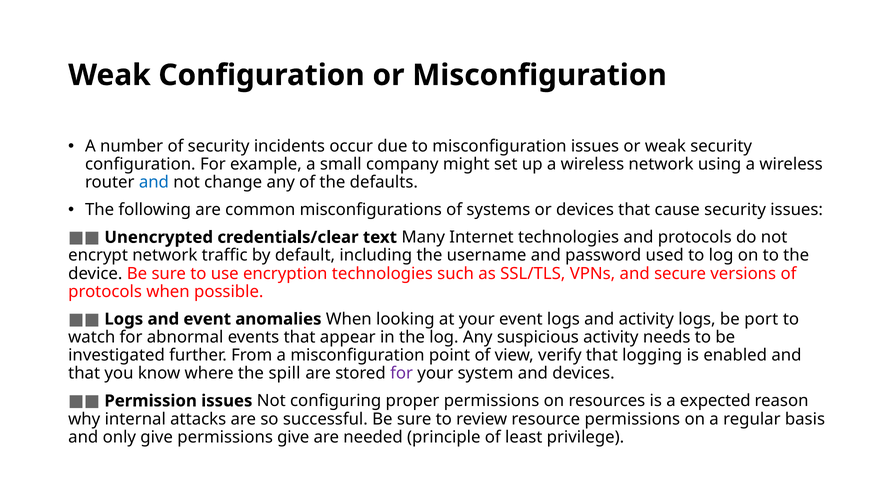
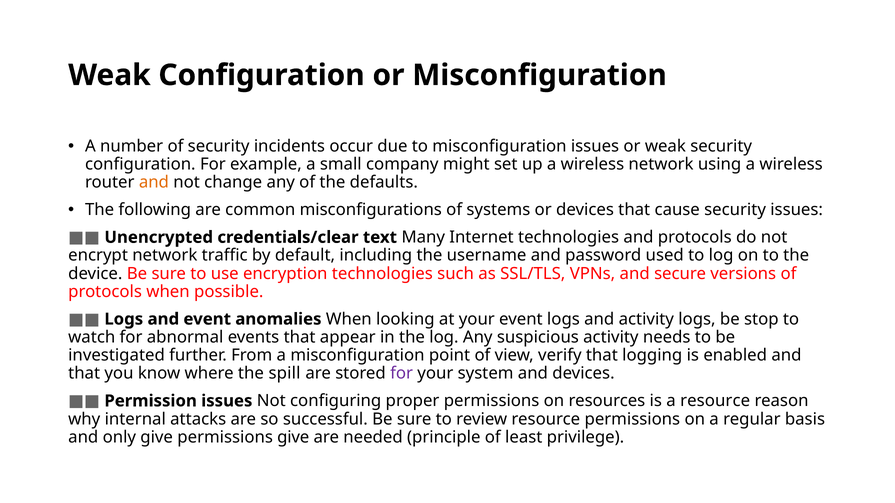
and at (154, 183) colour: blue -> orange
port: port -> stop
a expected: expected -> resource
